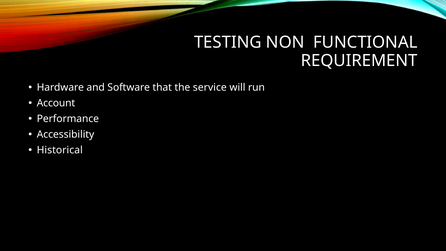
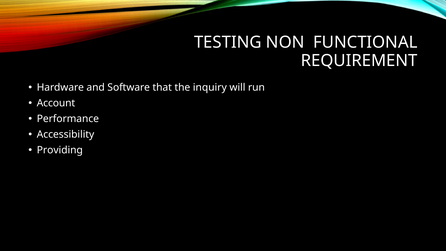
service: service -> inquiry
Historical: Historical -> Providing
